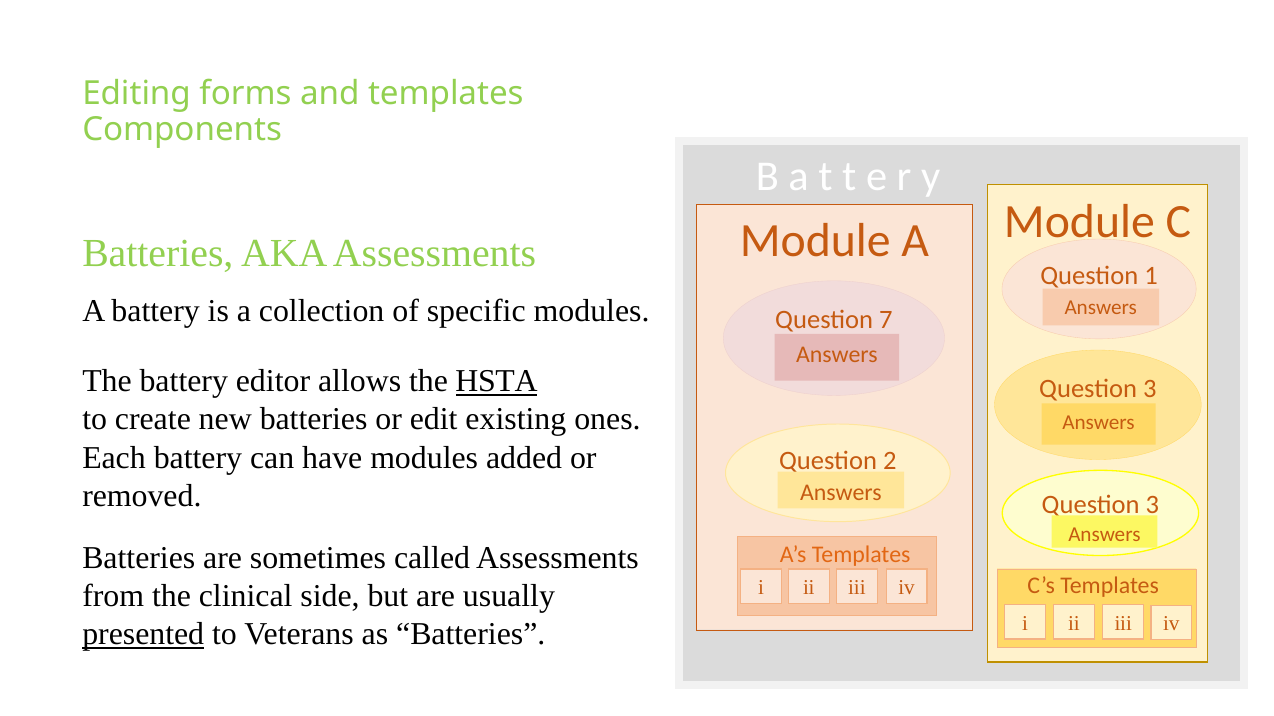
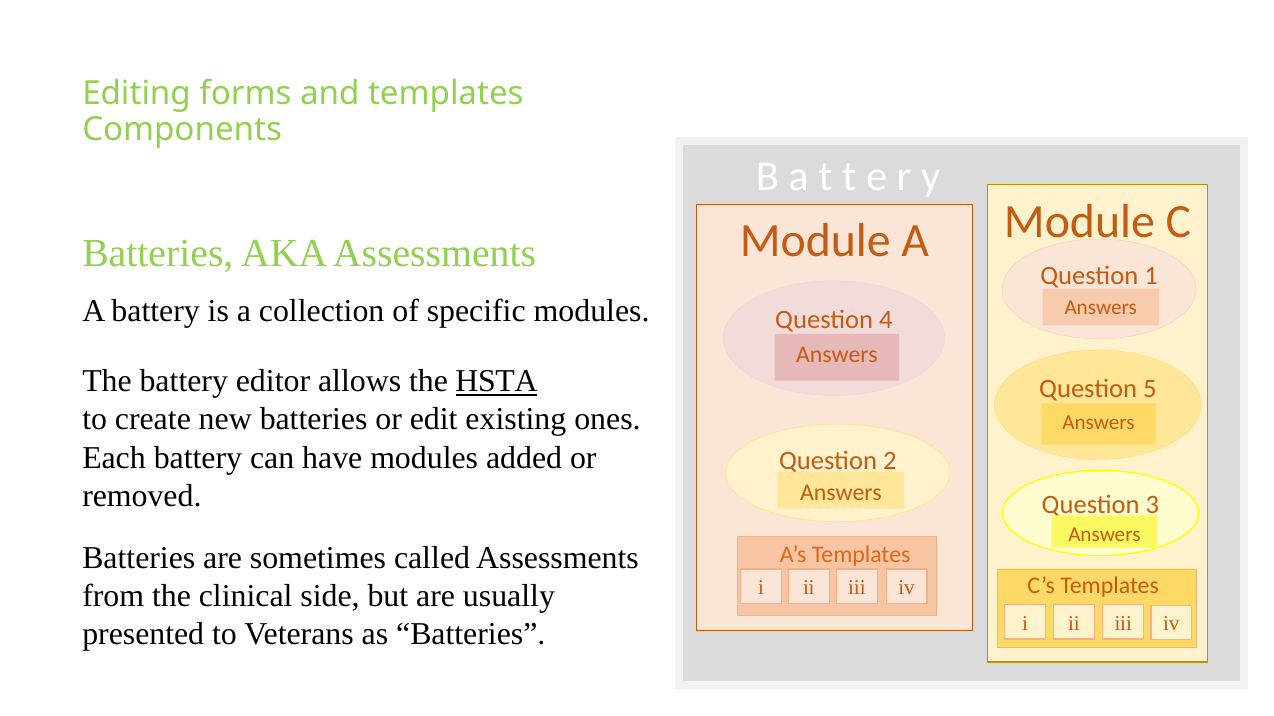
7: 7 -> 4
3 at (1150, 389): 3 -> 5
presented underline: present -> none
